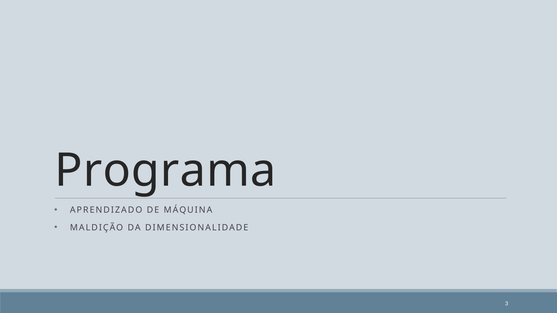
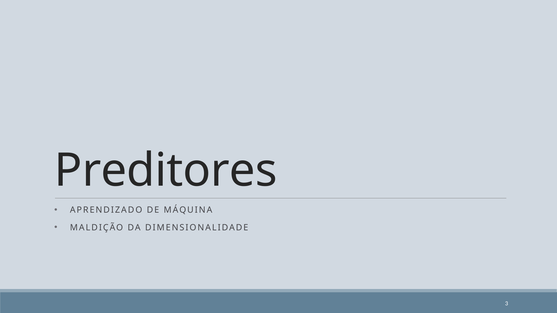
Programa: Programa -> Preditores
